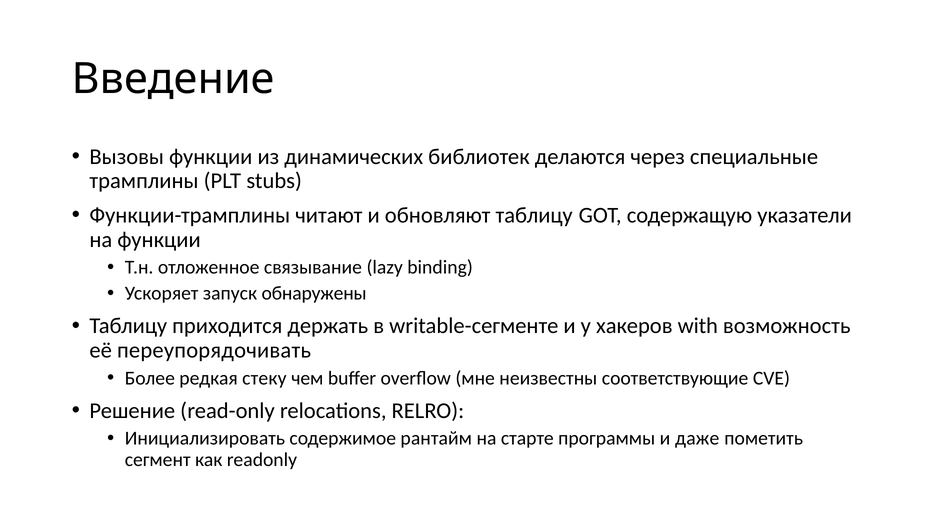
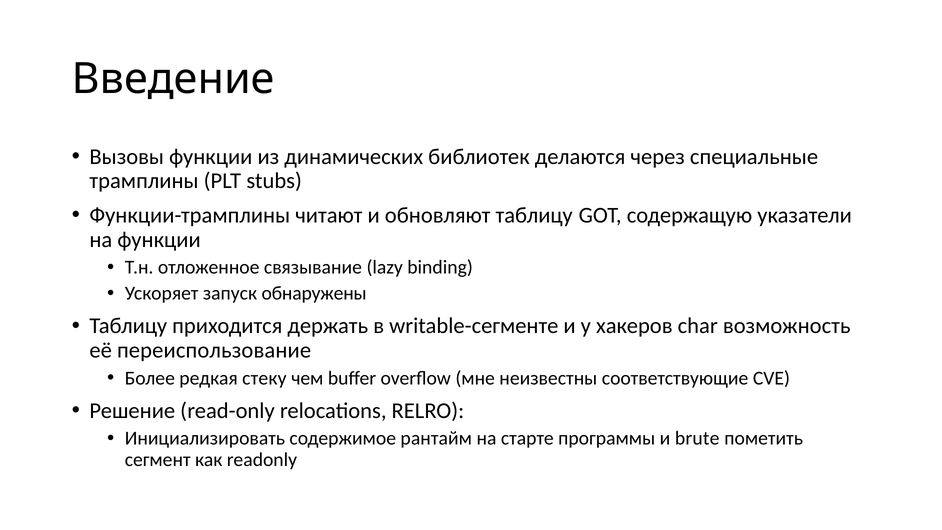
with: with -> char
переупорядочивать: переупорядочивать -> переиспользование
даже: даже -> brute
